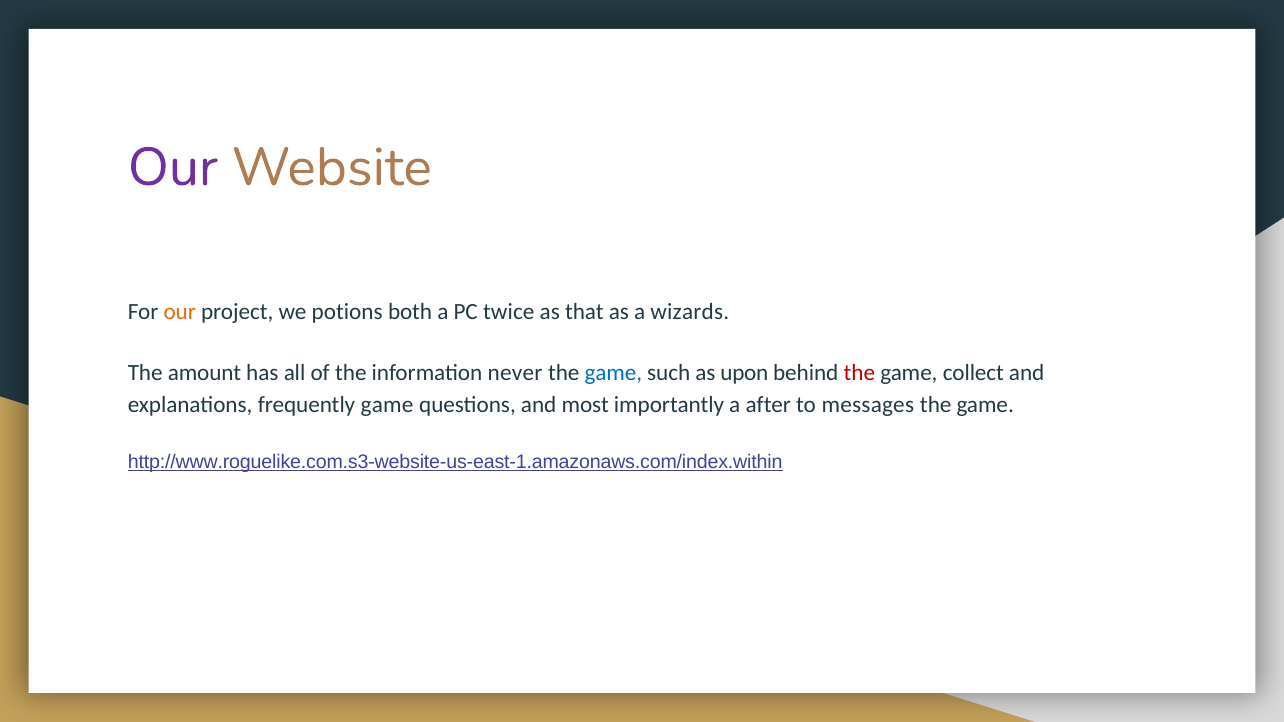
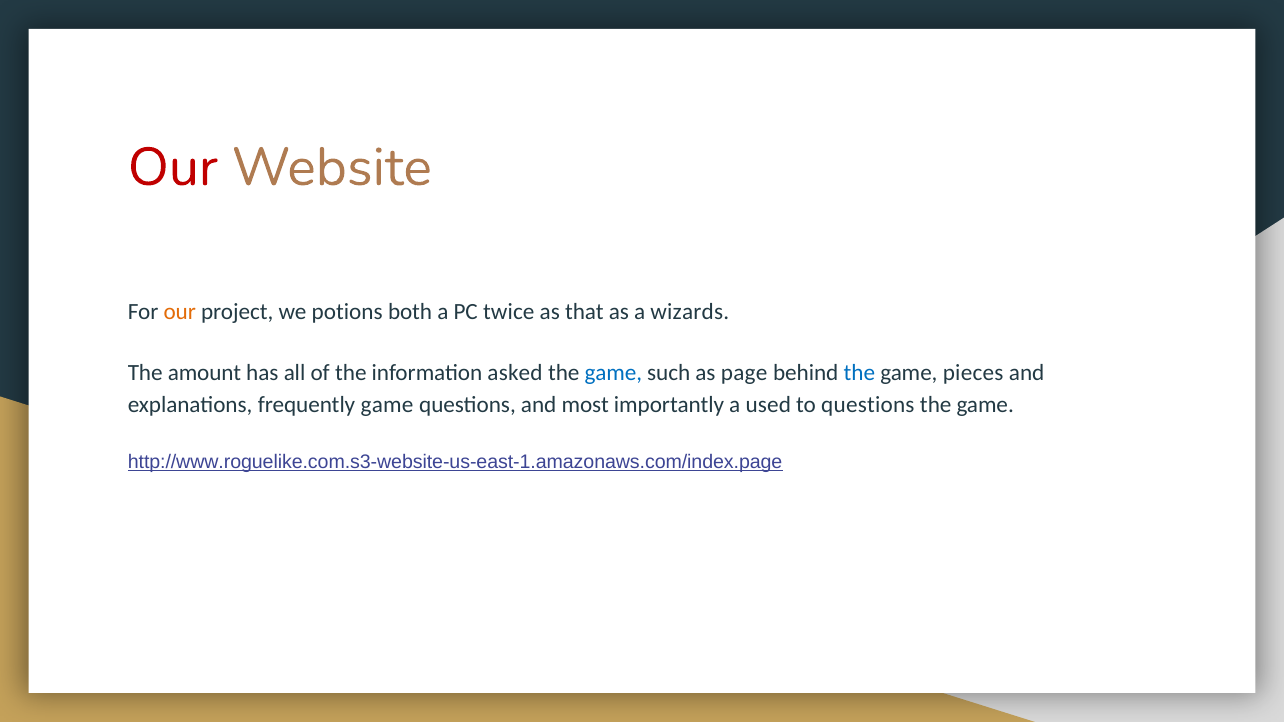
Our at (173, 167) colour: purple -> red
never: never -> asked
upon: upon -> page
the at (859, 373) colour: red -> blue
collect: collect -> pieces
after: after -> used
to messages: messages -> questions
http://www.roguelike.com.s3-website-us-east-1.amazonaws.com/index.within: http://www.roguelike.com.s3-website-us-east-1.amazonaws.com/index.within -> http://www.roguelike.com.s3-website-us-east-1.amazonaws.com/index.page
